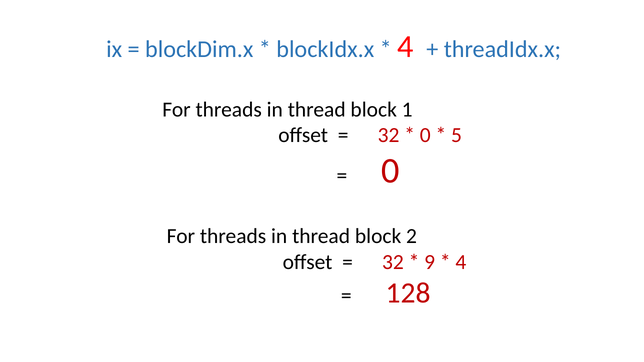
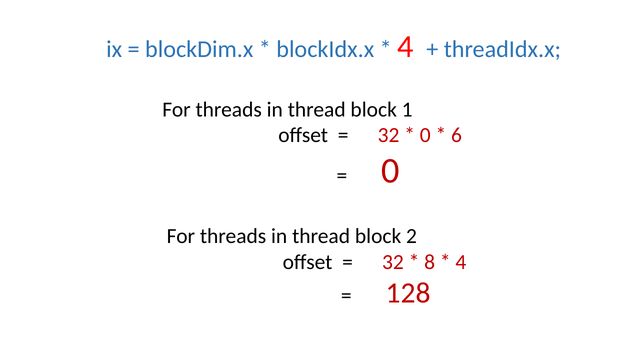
5: 5 -> 6
9: 9 -> 8
